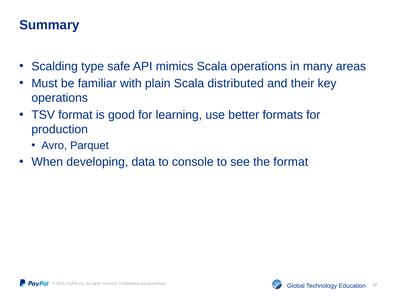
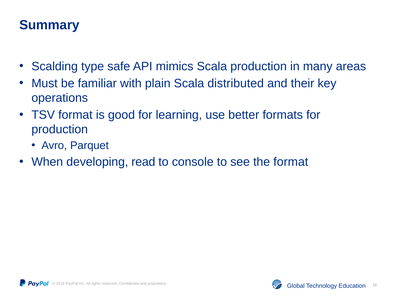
Scala operations: operations -> production
data: data -> read
